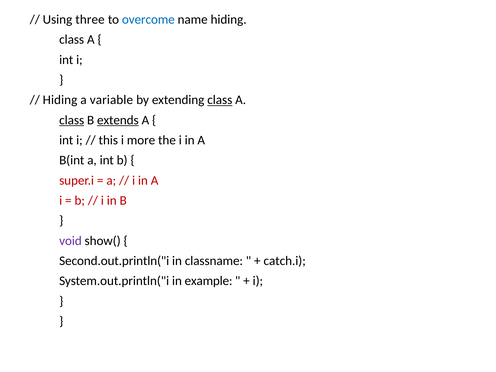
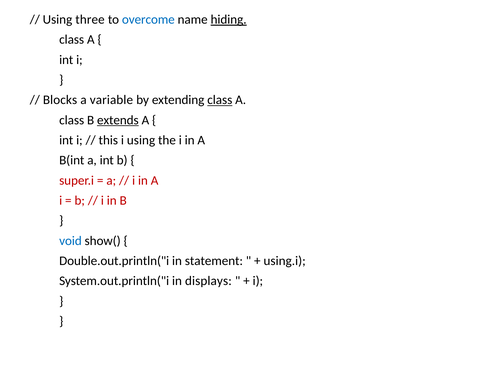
hiding at (229, 20) underline: none -> present
Hiding at (60, 100): Hiding -> Blocks
class at (72, 120) underline: present -> none
i more: more -> using
void colour: purple -> blue
Second.out.println("i: Second.out.println("i -> Double.out.println("i
classname: classname -> statement
catch.i: catch.i -> using.i
example: example -> displays
